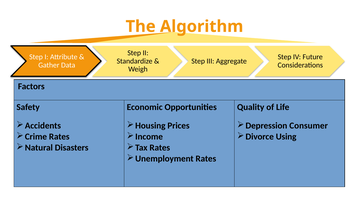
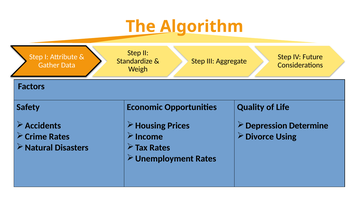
Consumer: Consumer -> Determine
